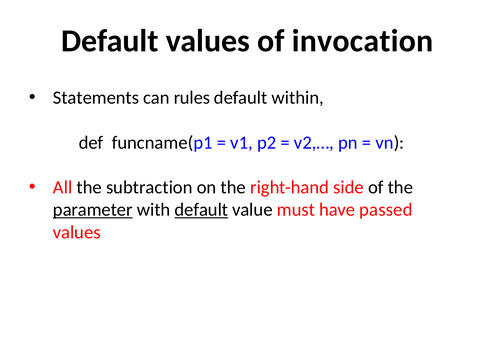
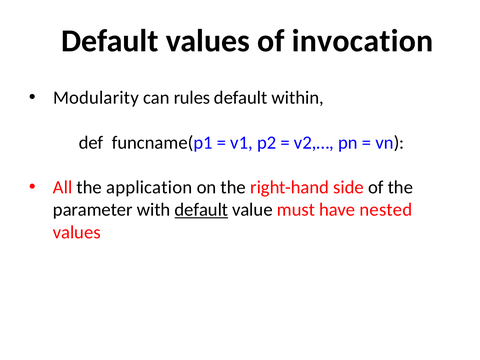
Statements: Statements -> Modularity
subtraction: subtraction -> application
parameter underline: present -> none
passed: passed -> nested
